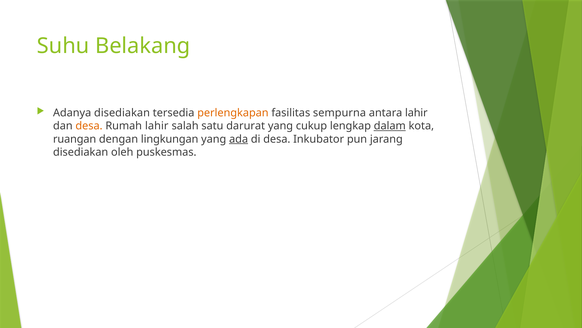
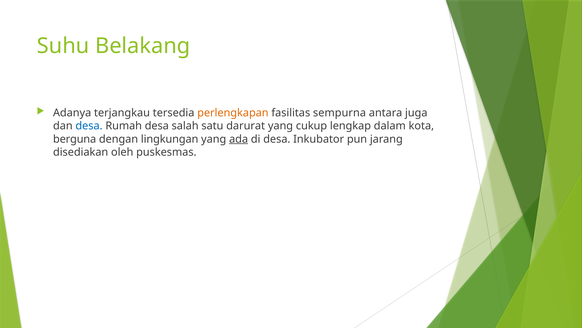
Adanya disediakan: disediakan -> terjangkau
antara lahir: lahir -> juga
desa at (89, 126) colour: orange -> blue
Rumah lahir: lahir -> desa
dalam underline: present -> none
ruangan: ruangan -> berguna
